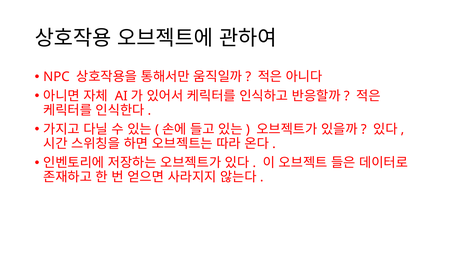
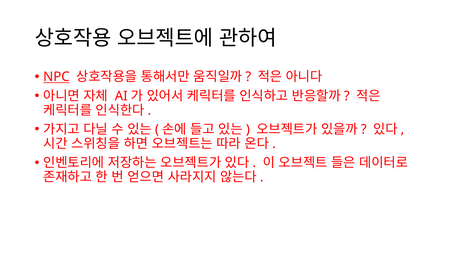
NPC underline: none -> present
